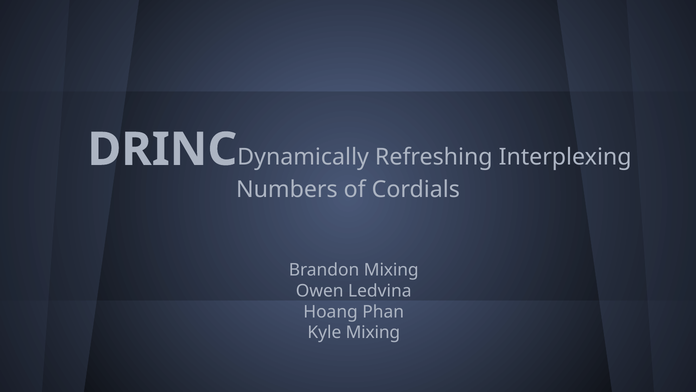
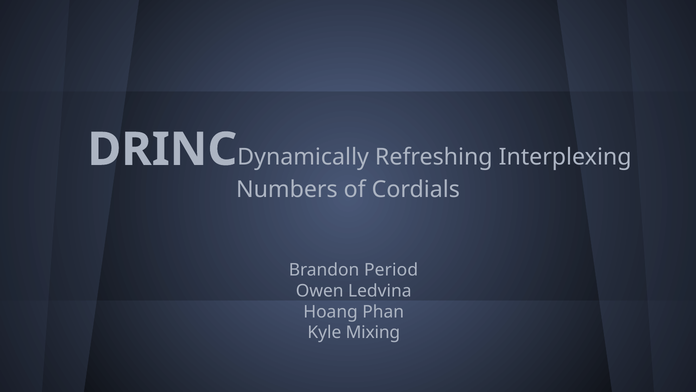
Brandon Mixing: Mixing -> Period
